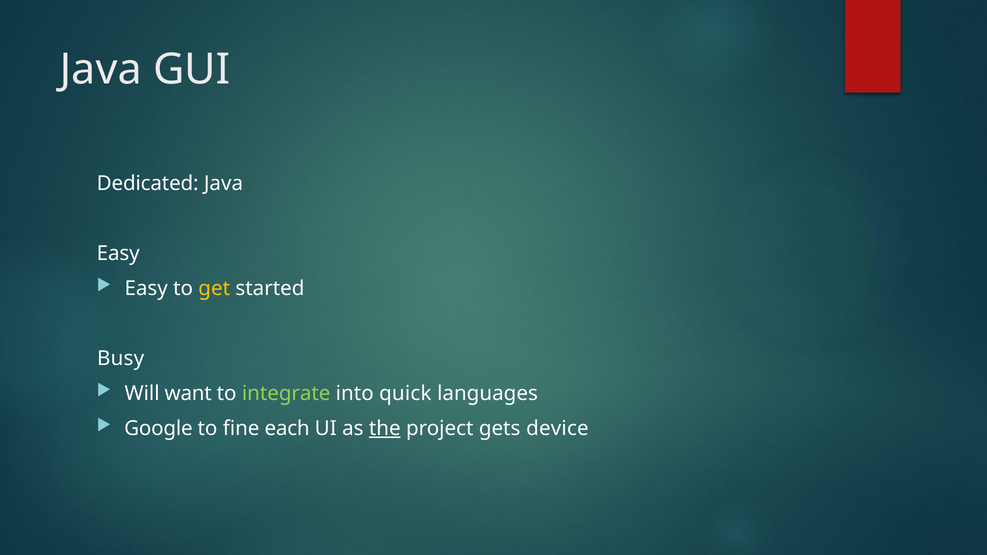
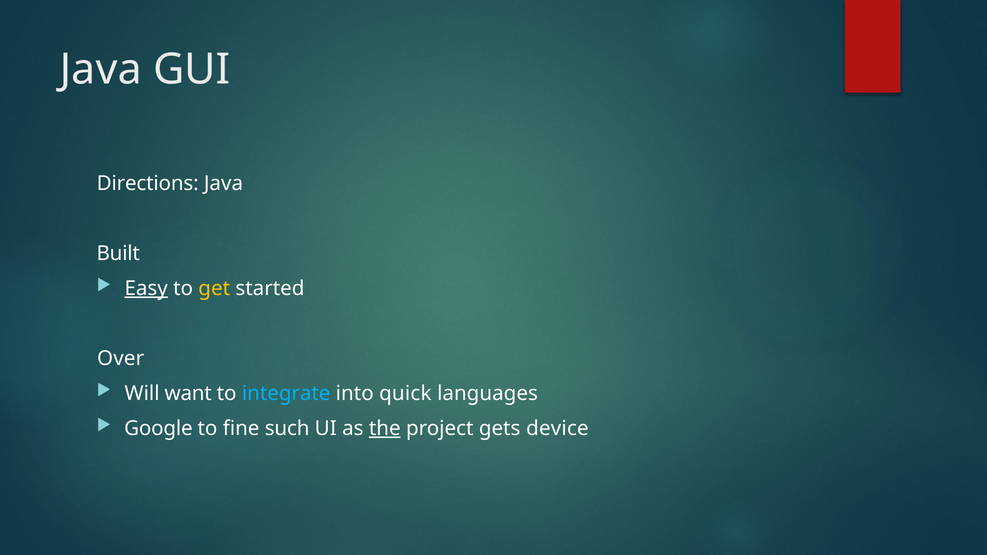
Dedicated: Dedicated -> Directions
Easy at (118, 254): Easy -> Built
Easy at (146, 289) underline: none -> present
Busy: Busy -> Over
integrate colour: light green -> light blue
each: each -> such
